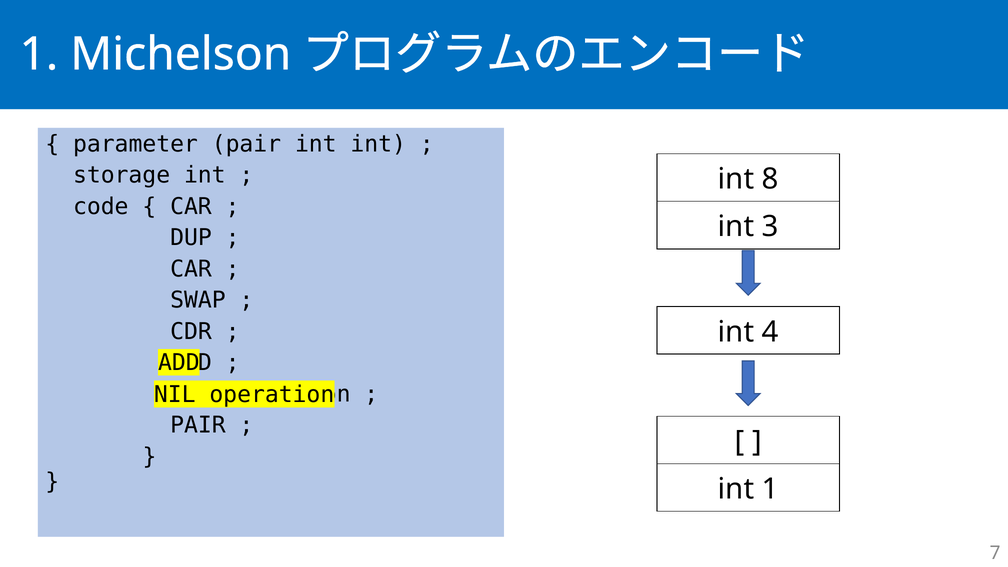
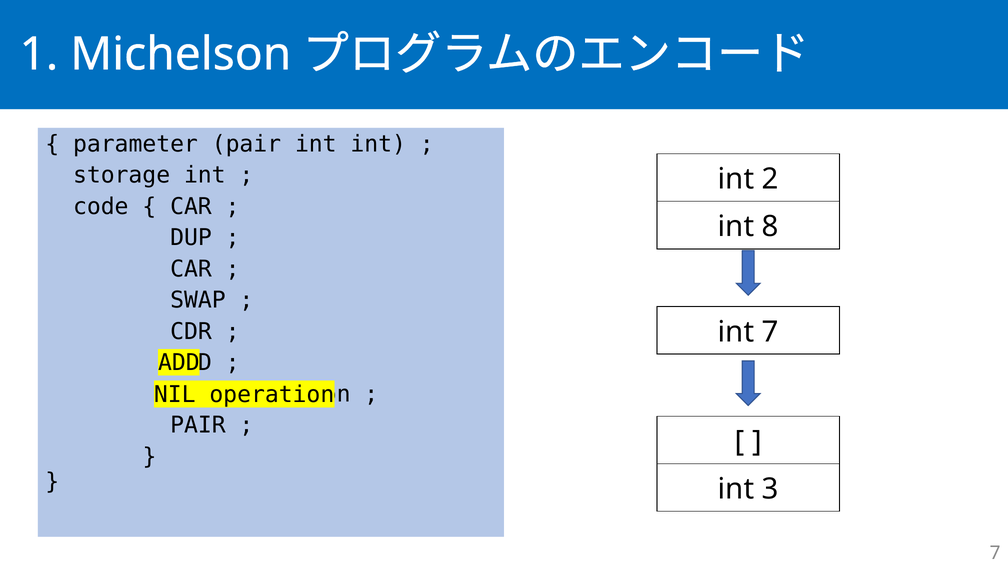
8: 8 -> 2
3: 3 -> 8
int 4: 4 -> 7
int 1: 1 -> 3
